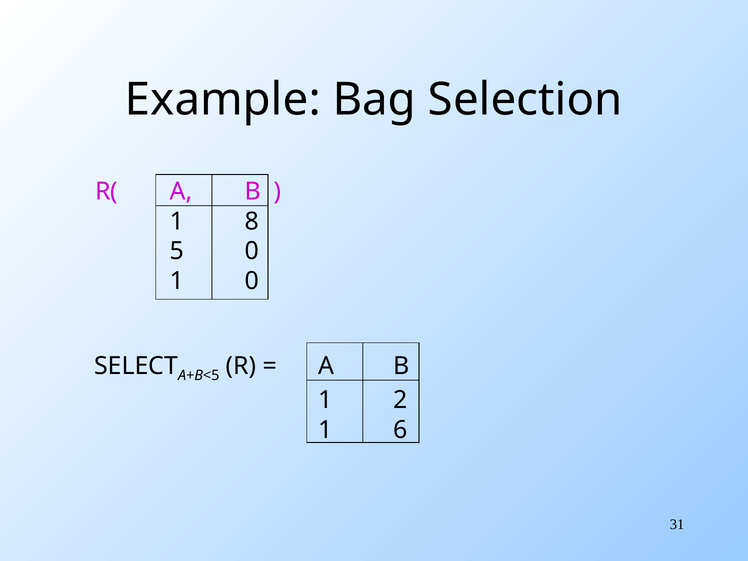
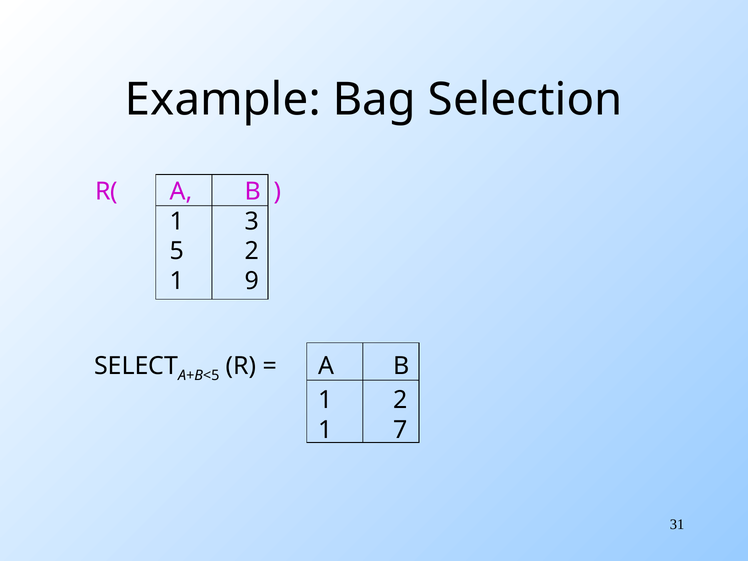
8: 8 -> 3
5 0: 0 -> 2
1 0: 0 -> 9
6: 6 -> 7
